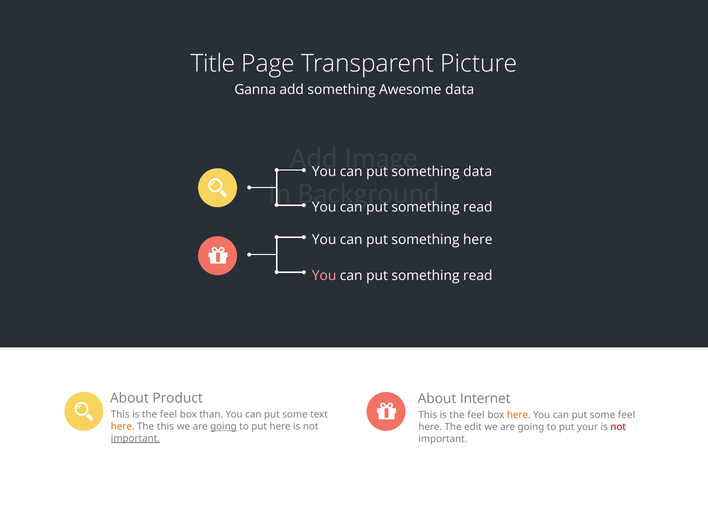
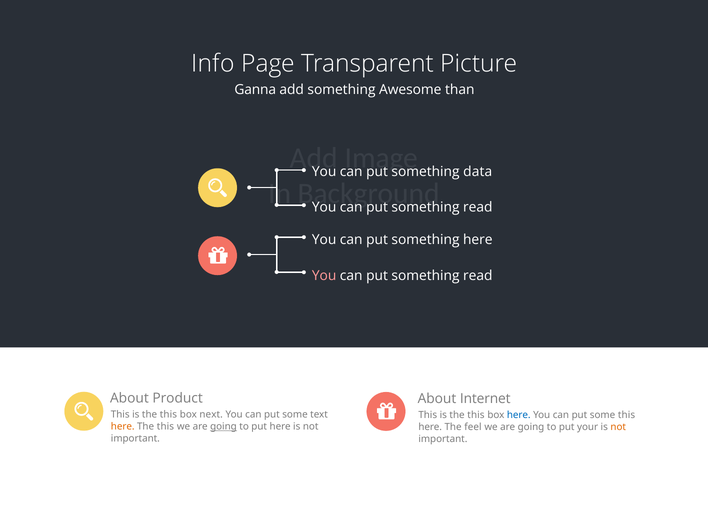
Title: Title -> Info
Awesome data: data -> than
feel at (168, 415): feel -> this
than: than -> next
feel at (476, 415): feel -> this
here at (519, 415) colour: orange -> blue
some feel: feel -> this
edit: edit -> feel
not at (618, 427) colour: red -> orange
important at (135, 438) underline: present -> none
